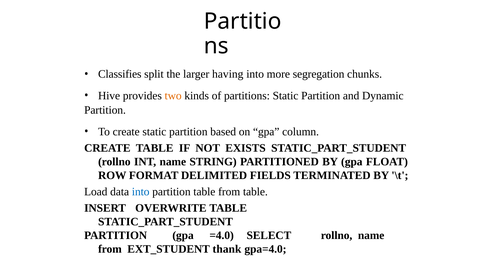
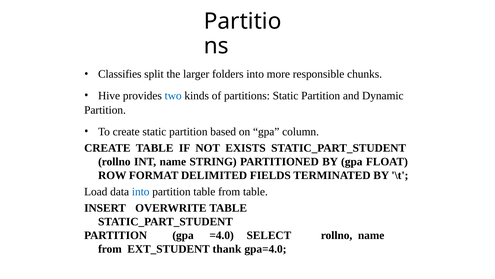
having: having -> folders
segregation: segregation -> responsible
two colour: orange -> blue
